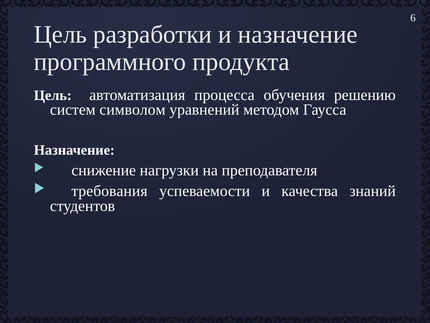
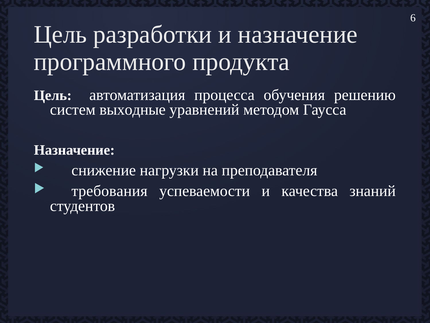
символом: символом -> выходные
